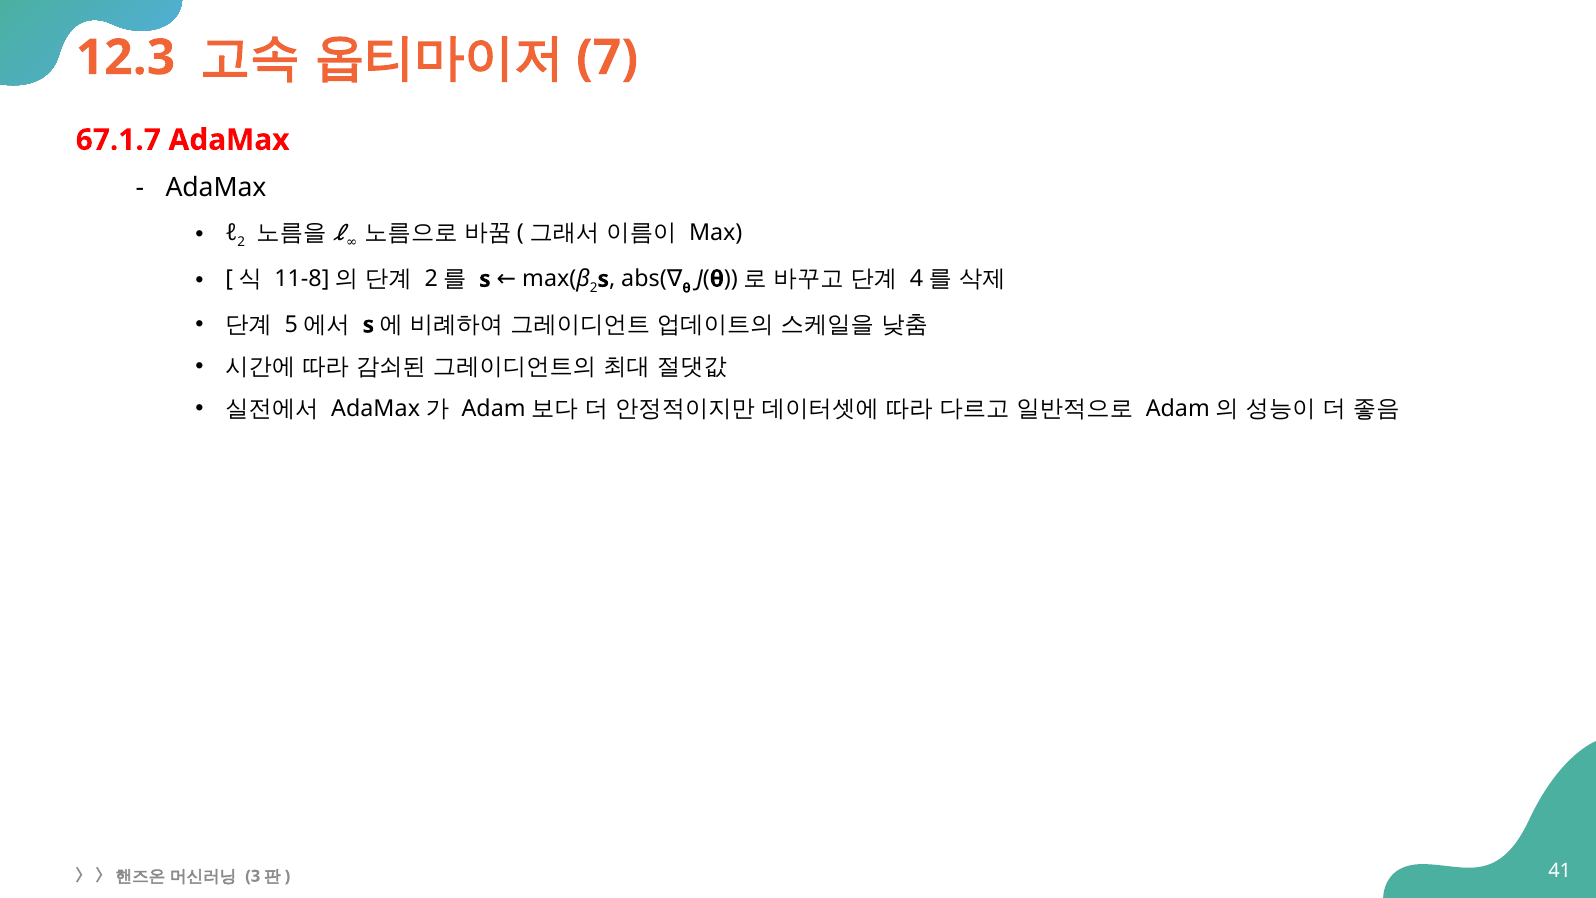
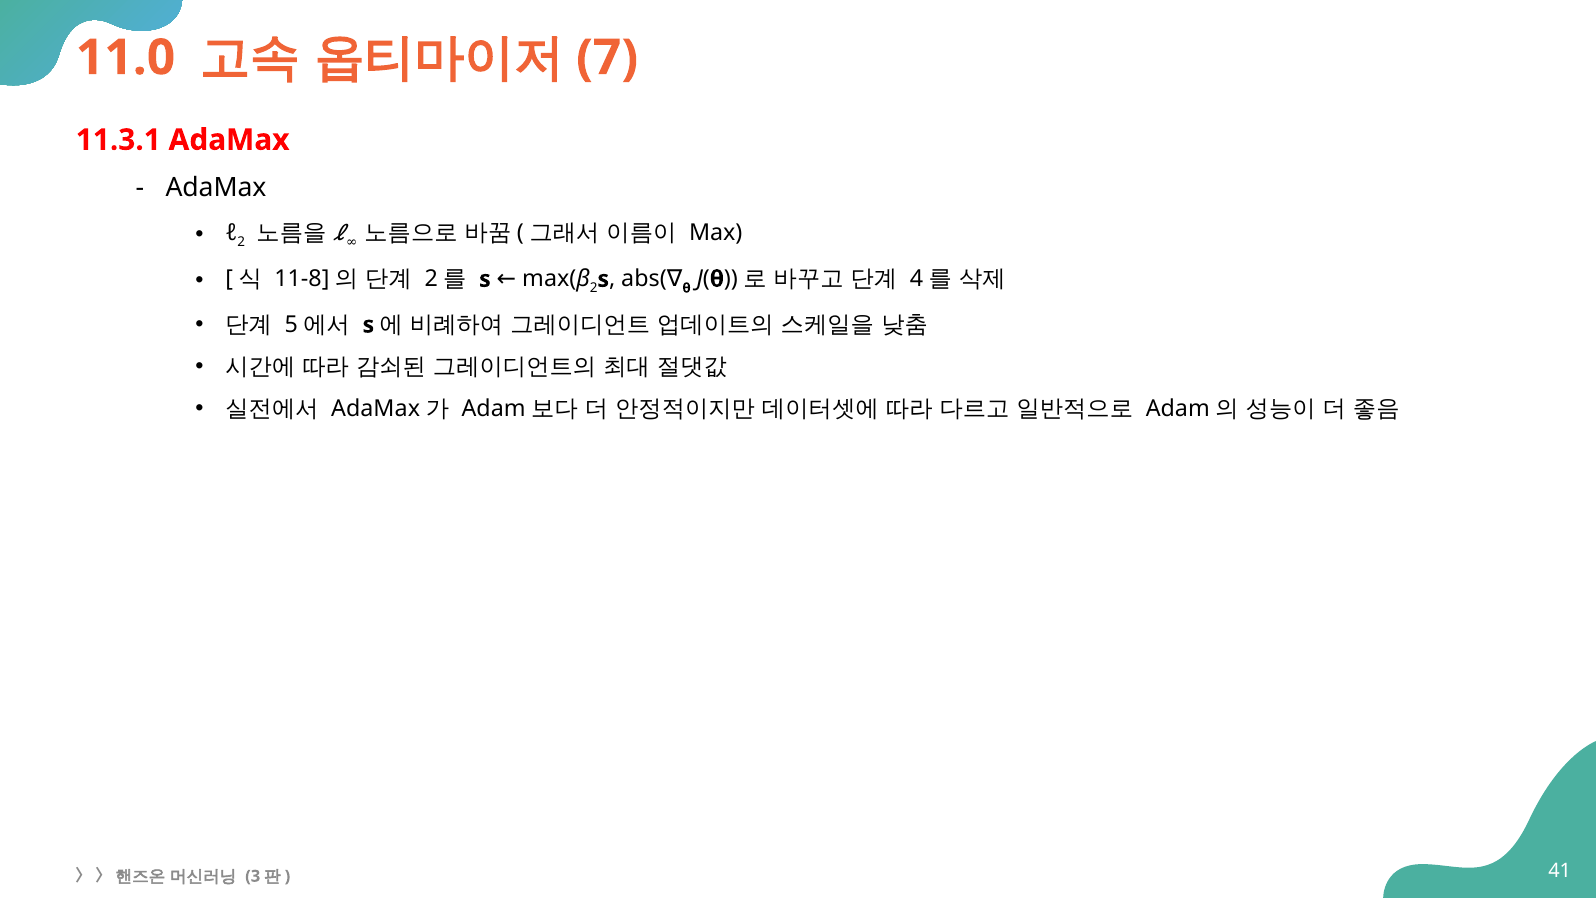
12.3: 12.3 -> 11.0
67.1.7: 67.1.7 -> 11.3.1
